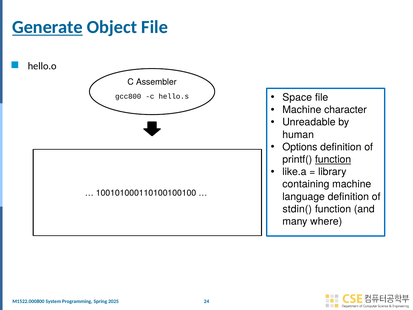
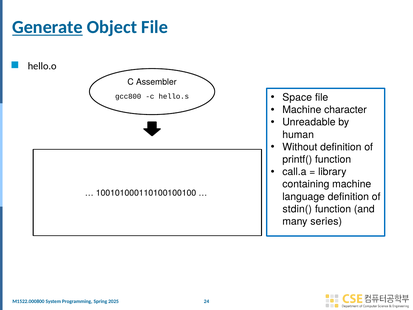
Options: Options -> Without
function at (333, 159) underline: present -> none
like.a: like.a -> call.a
where: where -> series
